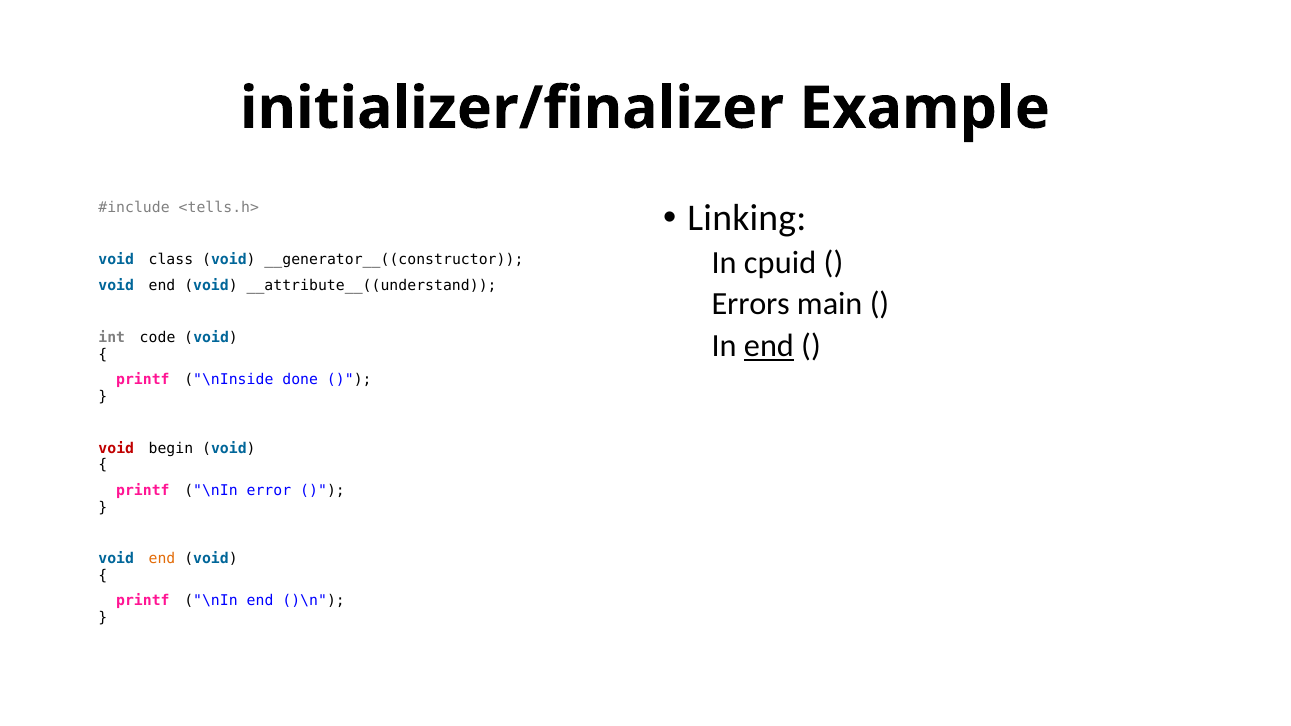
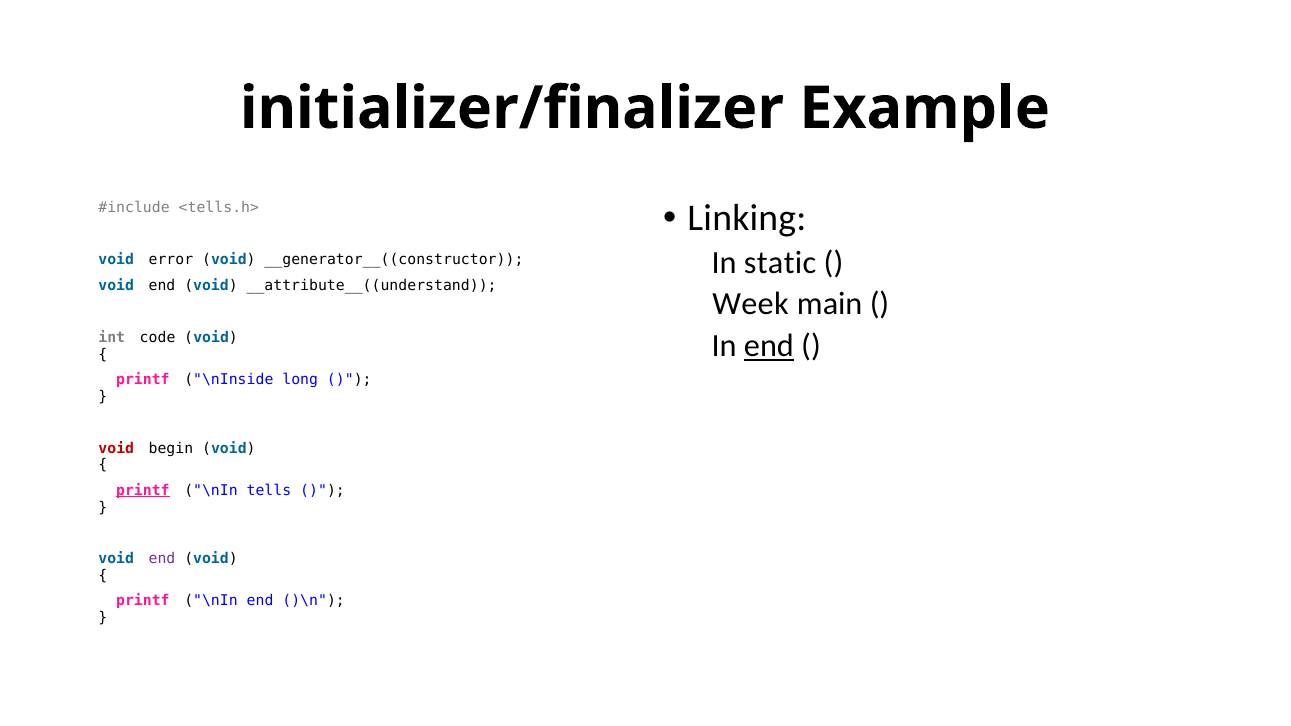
cpuid: cpuid -> static
class: class -> error
Errors: Errors -> Week
done: done -> long
printf at (143, 491) underline: none -> present
error: error -> tells
end at (162, 559) colour: orange -> purple
